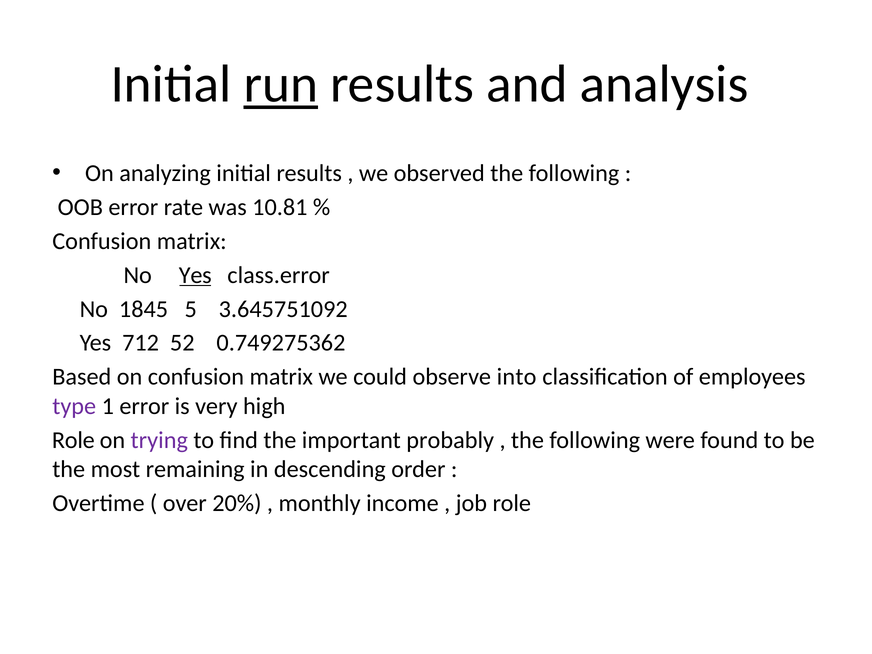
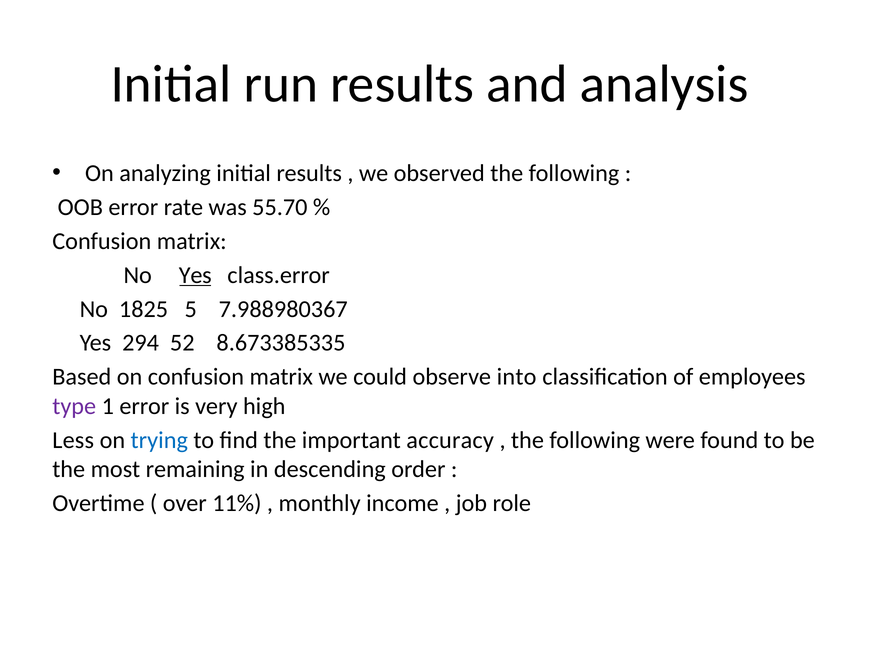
run underline: present -> none
10.81: 10.81 -> 55.70
1845: 1845 -> 1825
3.645751092: 3.645751092 -> 7.988980367
712: 712 -> 294
0.749275362: 0.749275362 -> 8.673385335
Role at (73, 440): Role -> Less
trying colour: purple -> blue
probably: probably -> accuracy
20%: 20% -> 11%
